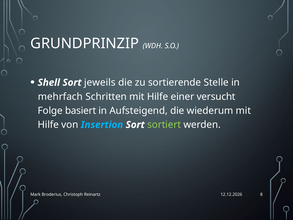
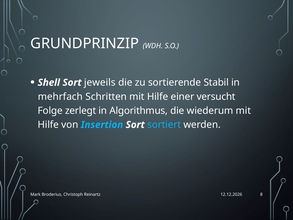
Stelle: Stelle -> Stabil
basiert: basiert -> zerlegt
Aufsteigend: Aufsteigend -> Algorithmus
sortiert colour: light green -> light blue
